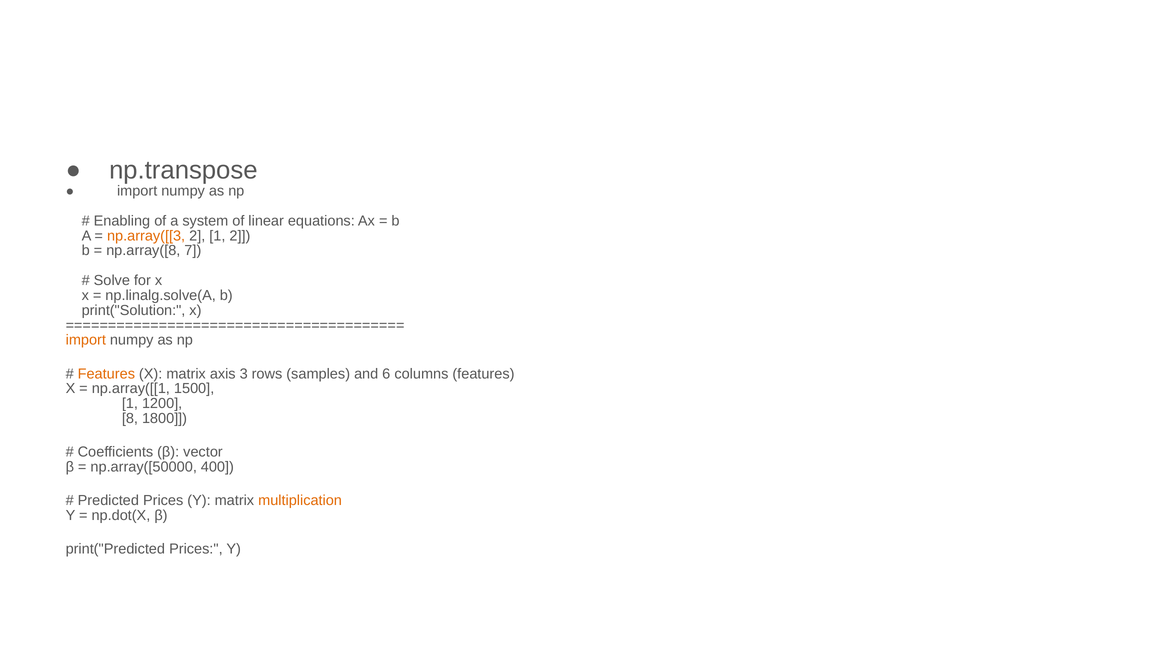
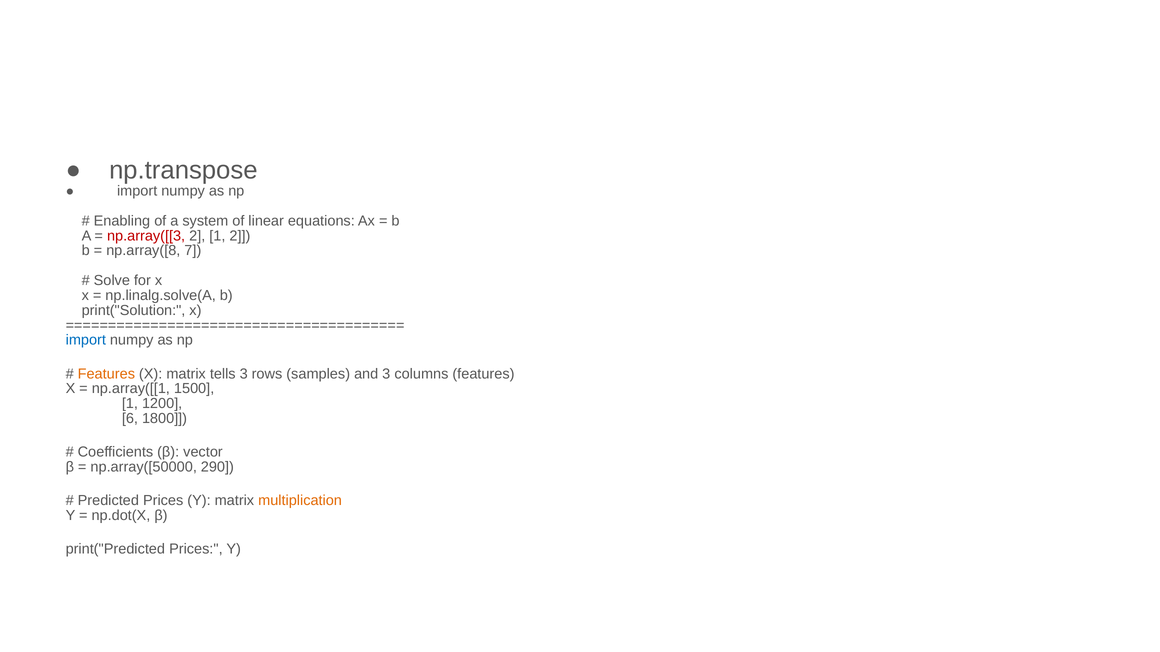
np.array([[3 colour: orange -> red
import at (86, 340) colour: orange -> blue
axis: axis -> tells
and 6: 6 -> 3
8: 8 -> 6
400: 400 -> 290
